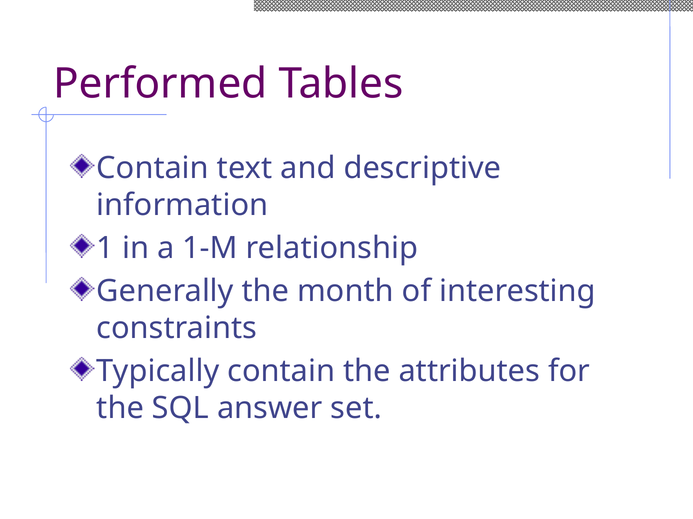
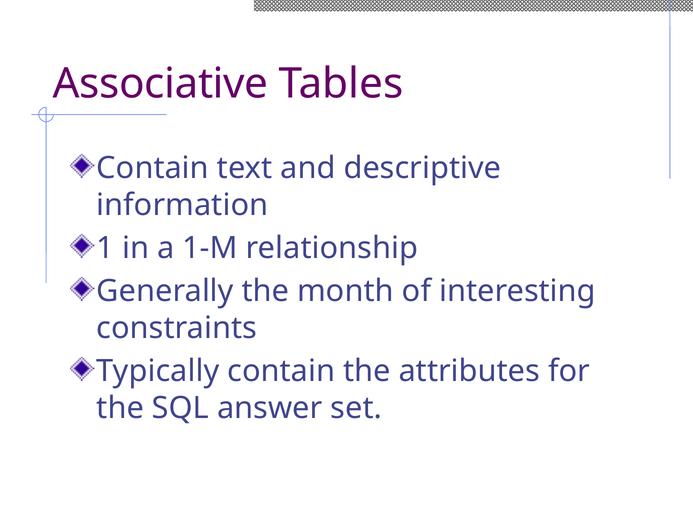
Performed: Performed -> Associative
